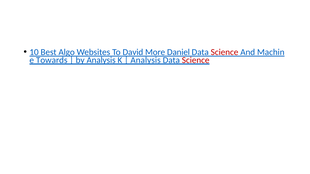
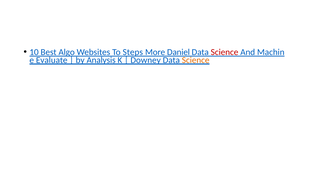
David: David -> Steps
Towards: Towards -> Evaluate
Analysis at (146, 60): Analysis -> Downey
Science at (196, 60) colour: red -> orange
